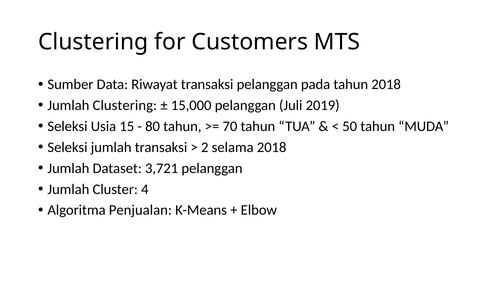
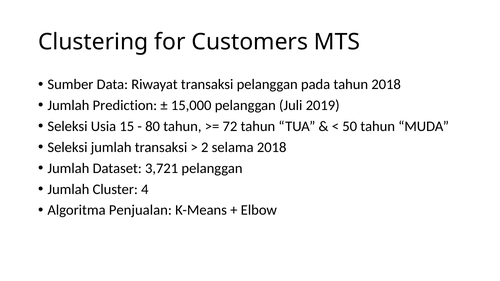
Jumlah Clustering: Clustering -> Prediction
70: 70 -> 72
